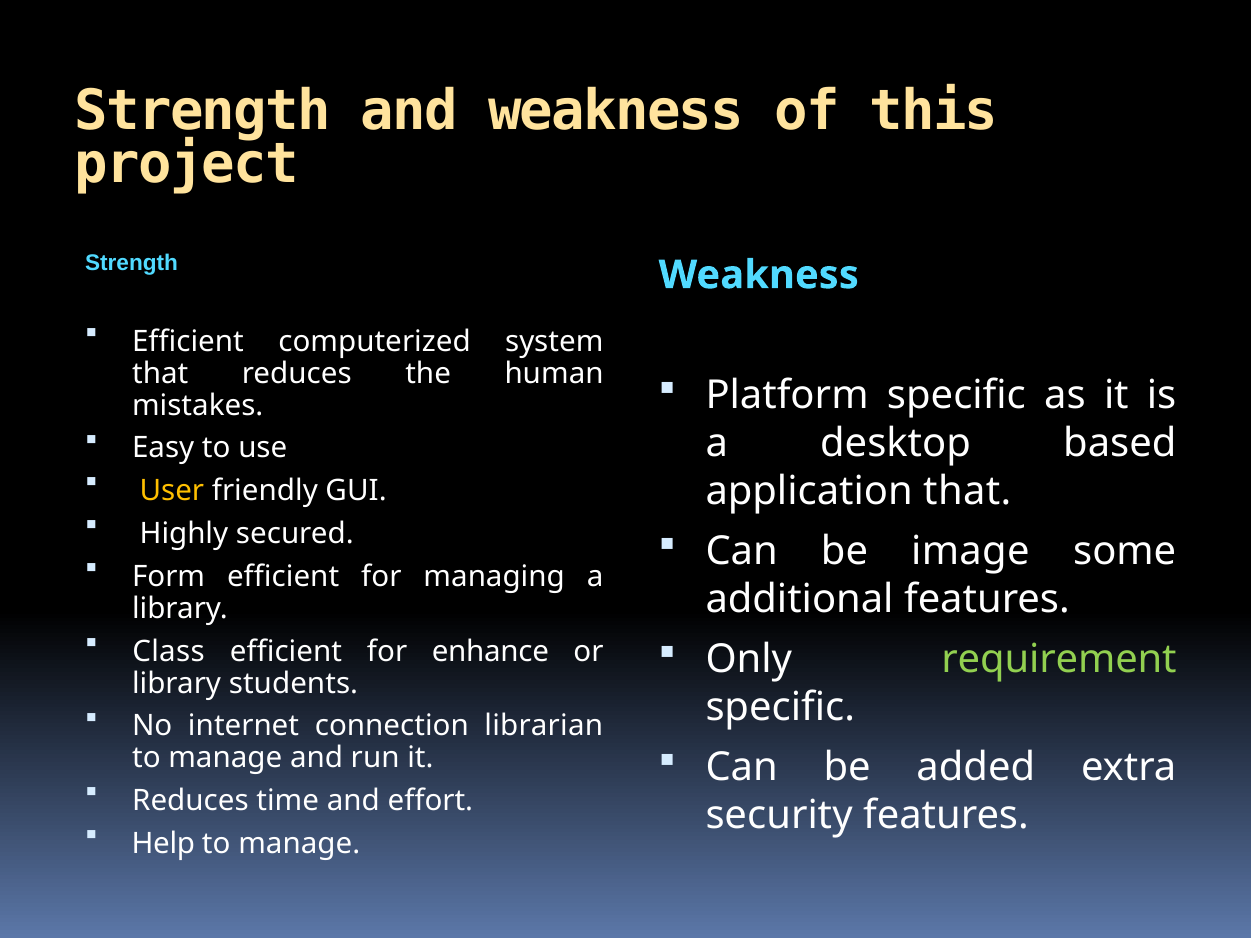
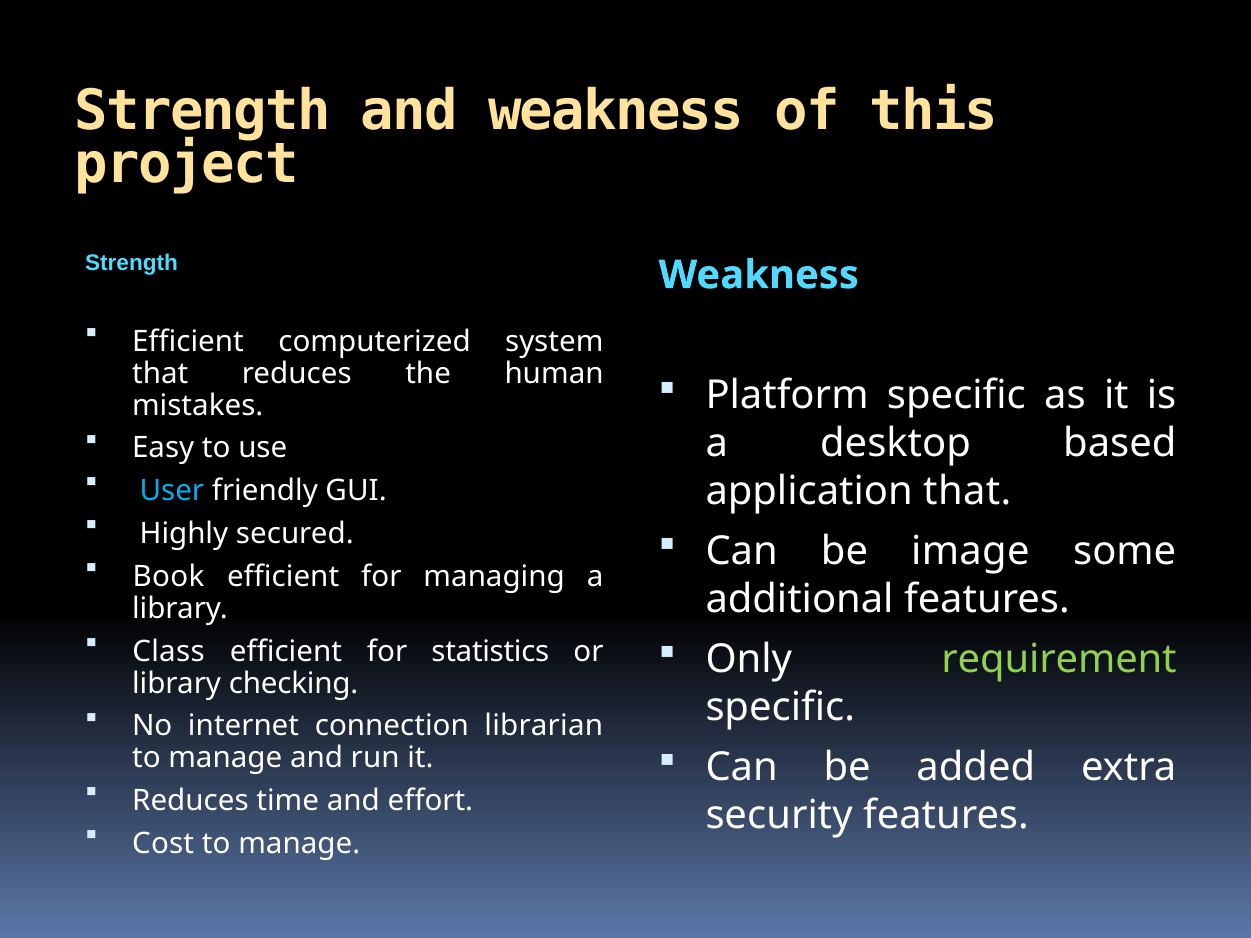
User colour: yellow -> light blue
Form: Form -> Book
enhance: enhance -> statistics
students: students -> checking
Help: Help -> Cost
